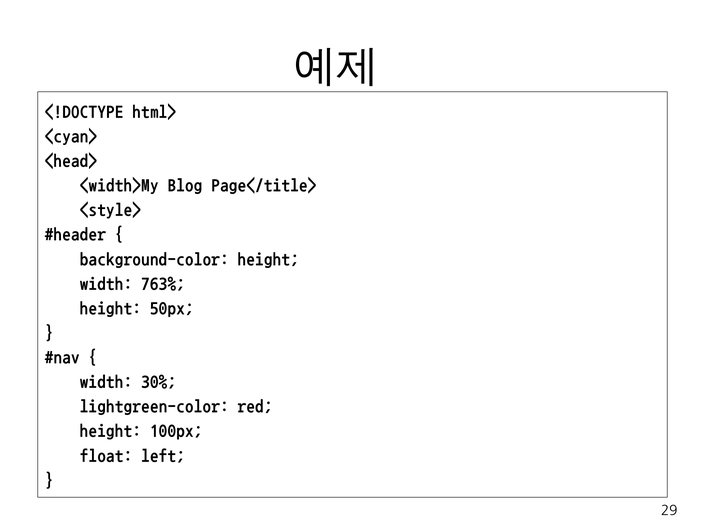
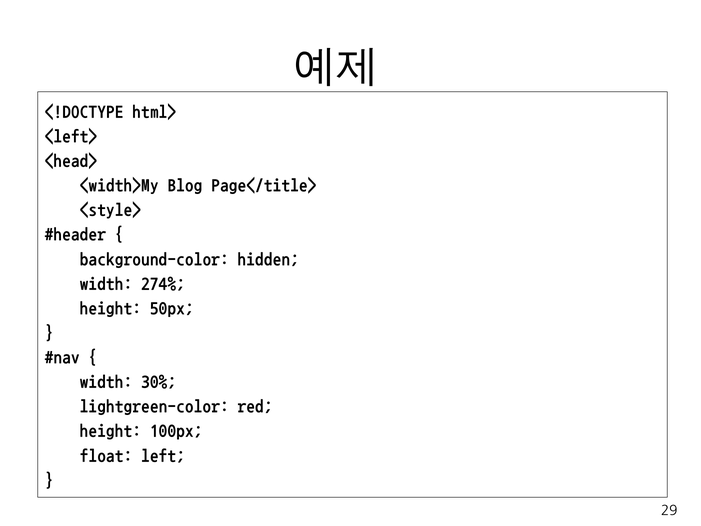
<cyan>: <cyan> -> <left>
background-color height: height -> hidden
763%: 763% -> 274%
